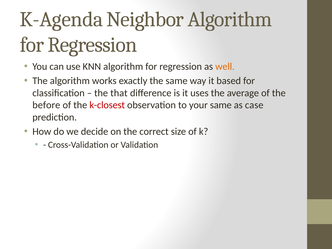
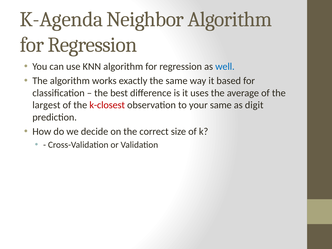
well colour: orange -> blue
that: that -> best
before: before -> largest
case: case -> digit
